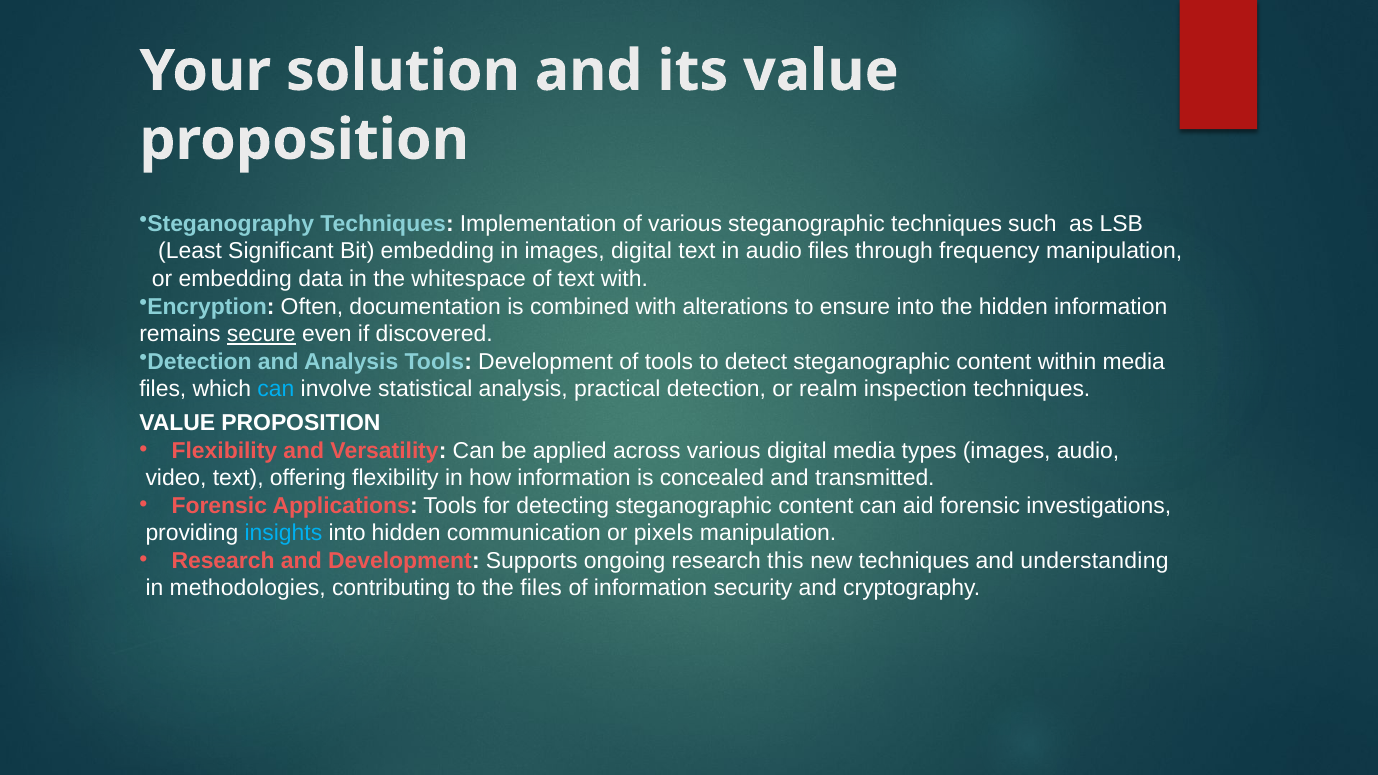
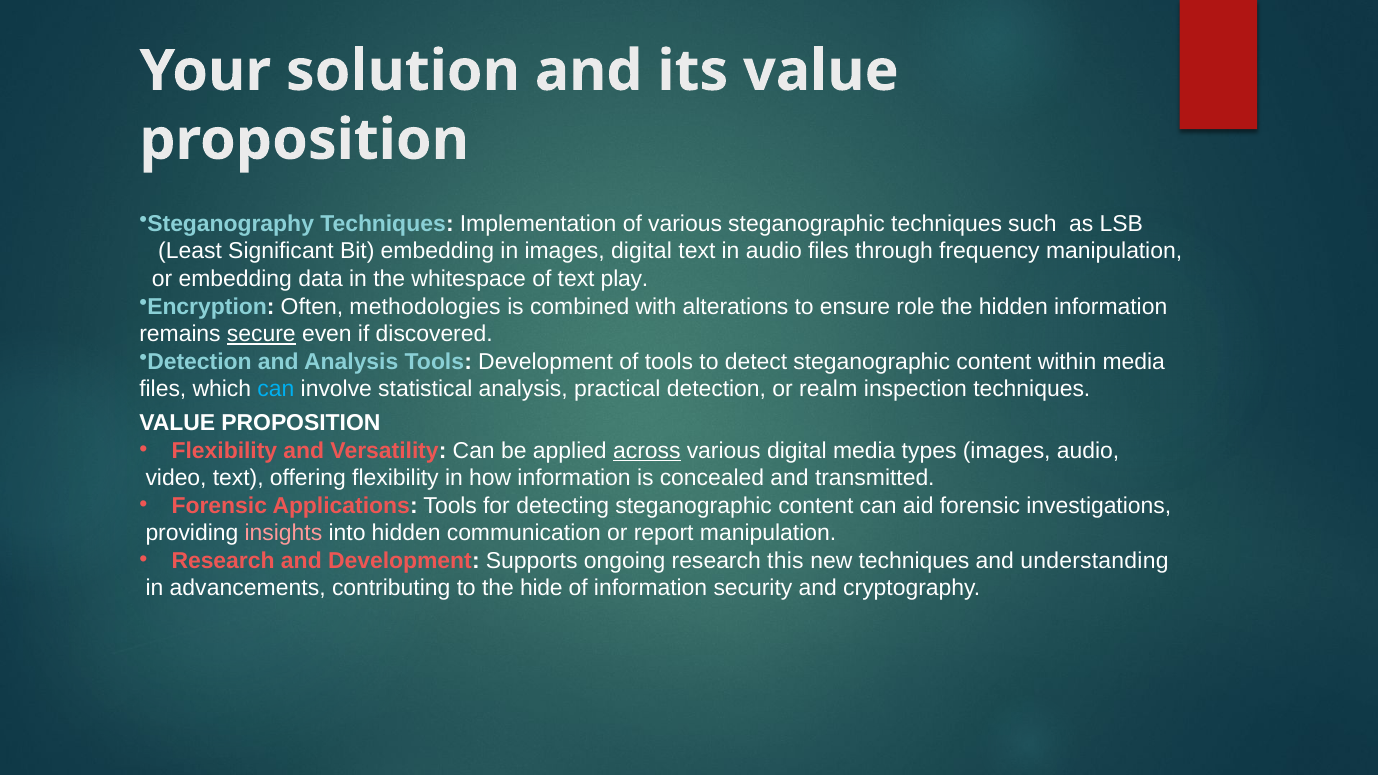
text with: with -> play
documentation: documentation -> methodologies
ensure into: into -> role
across underline: none -> present
insights colour: light blue -> pink
pixels: pixels -> report
methodologies: methodologies -> advancements
the files: files -> hide
